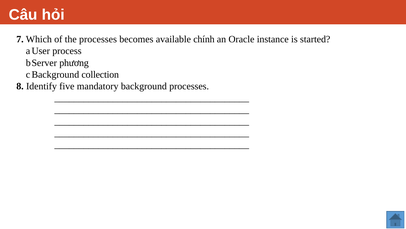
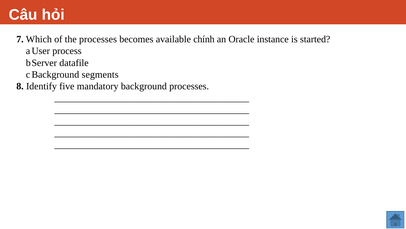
phương: phương -> datafile
collection: collection -> segments
